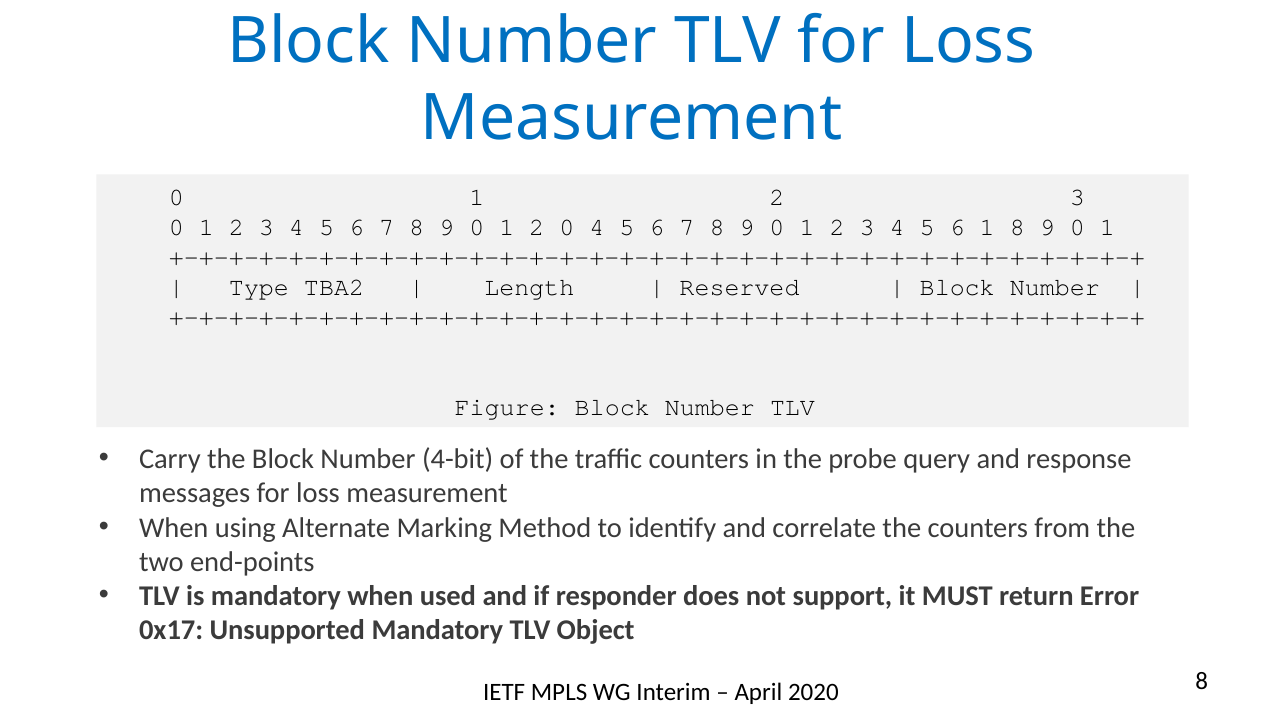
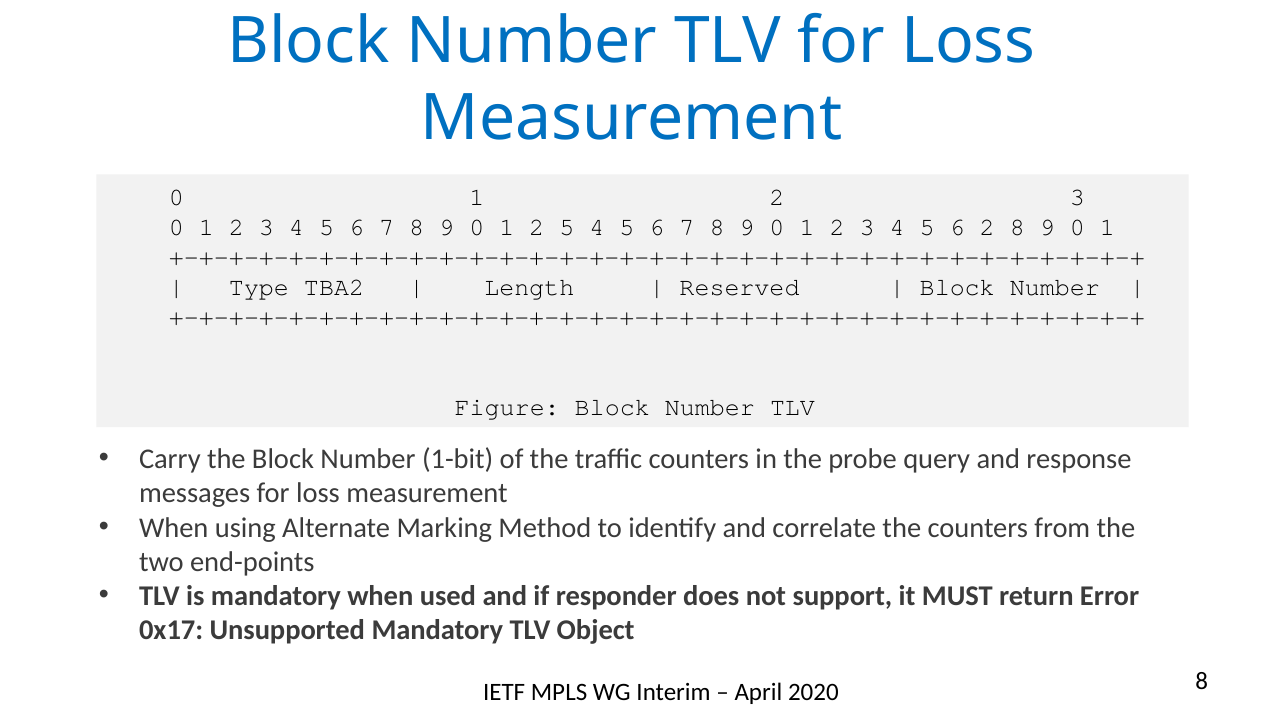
2 0: 0 -> 5
6 1: 1 -> 2
4-bit: 4-bit -> 1-bit
